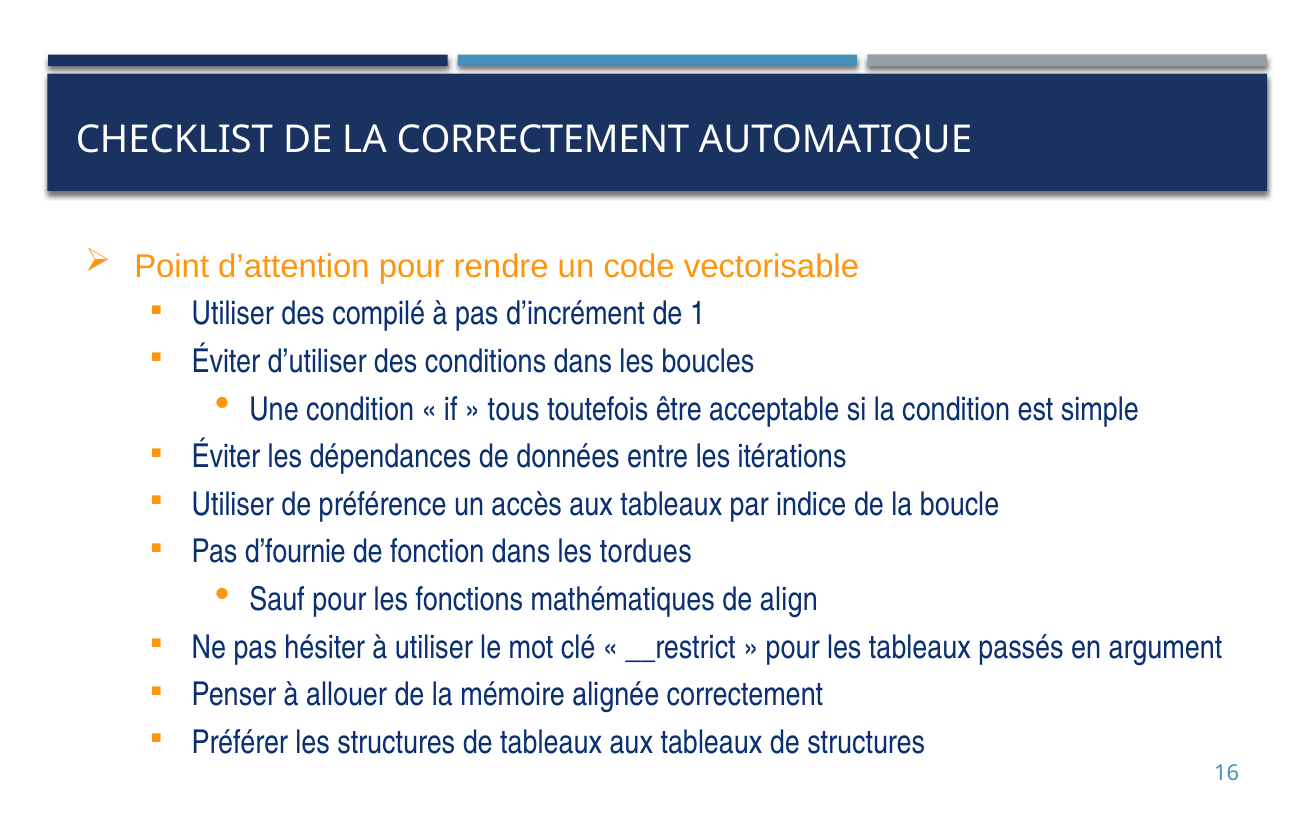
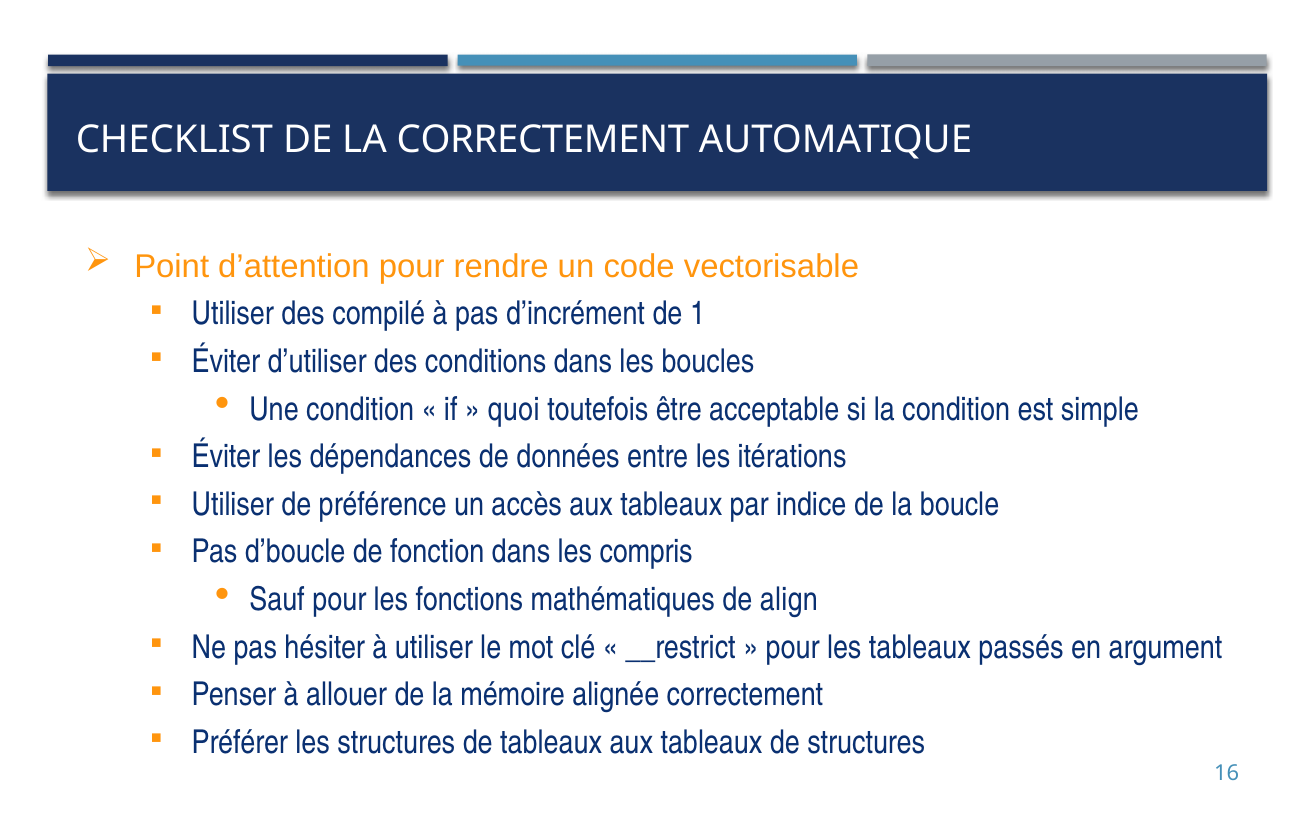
tous: tous -> quoi
d’fournie: d’fournie -> d’boucle
tordues: tordues -> compris
